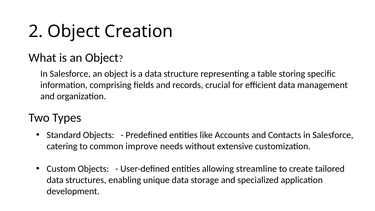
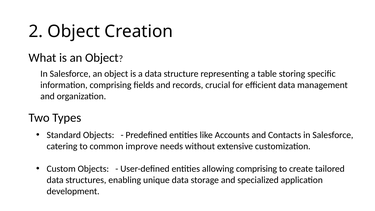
allowing streamline: streamline -> comprising
